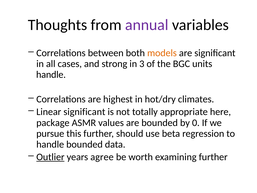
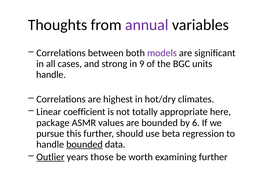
models colour: orange -> purple
3: 3 -> 9
Linear significant: significant -> coefficient
0: 0 -> 6
bounded at (84, 144) underline: none -> present
agree: agree -> those
